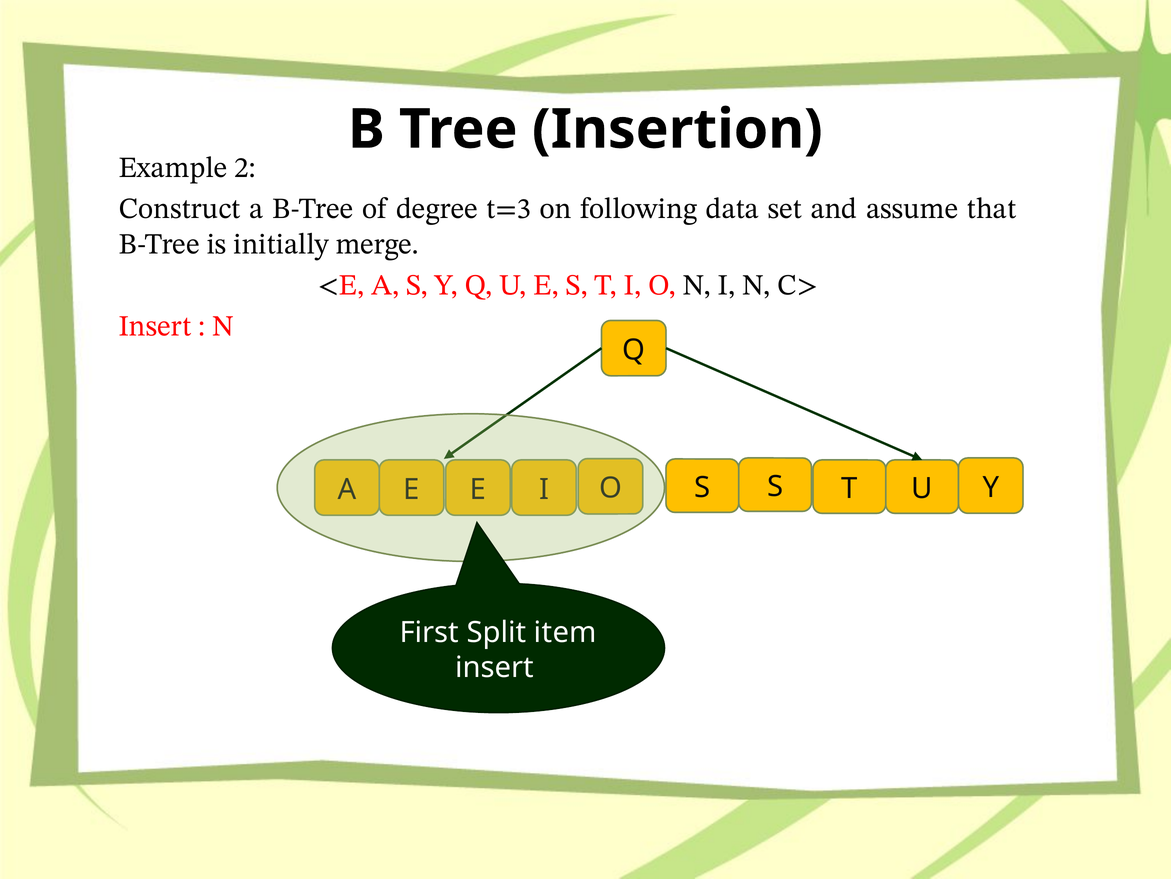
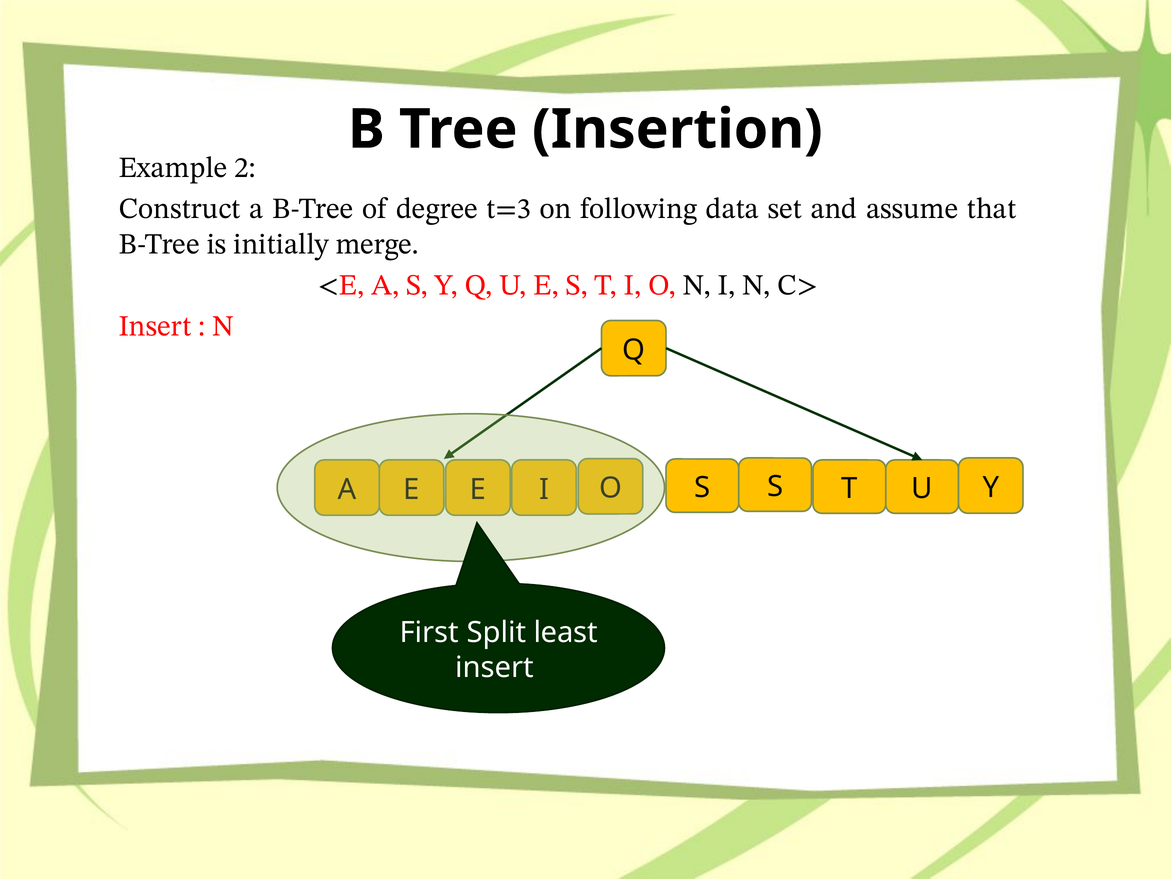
item: item -> least
